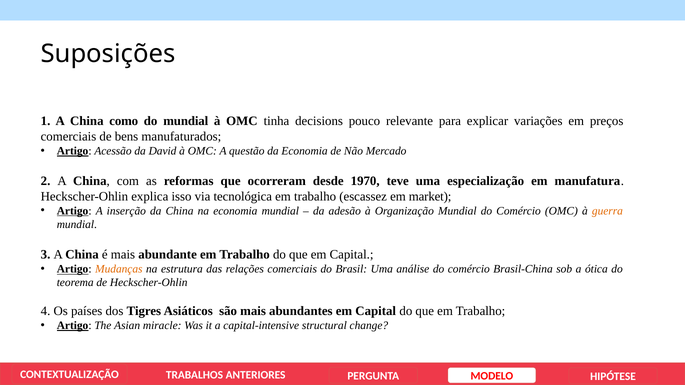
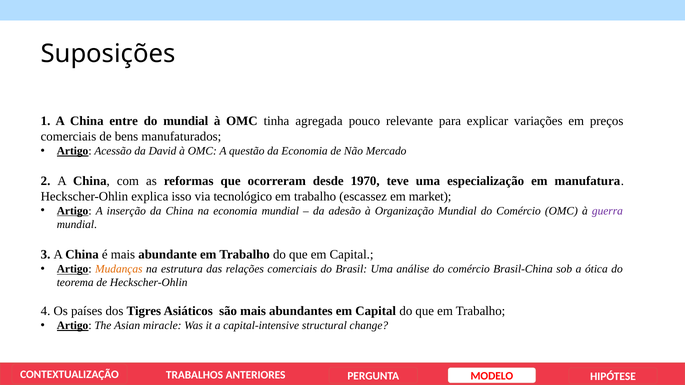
como: como -> entre
decisions: decisions -> agregada
tecnológica: tecnológica -> tecnológico
guerra colour: orange -> purple
